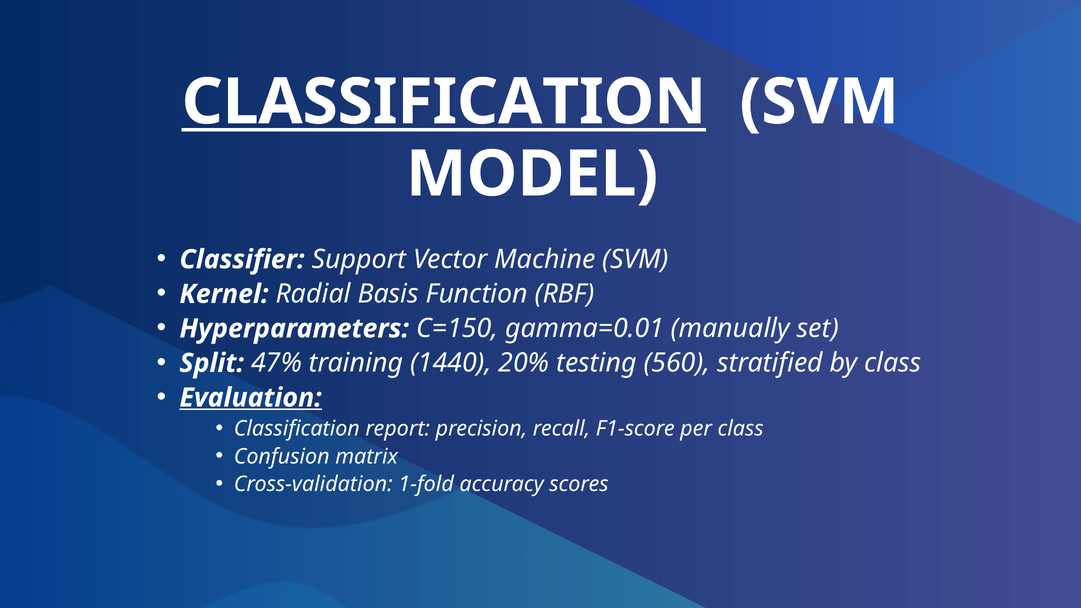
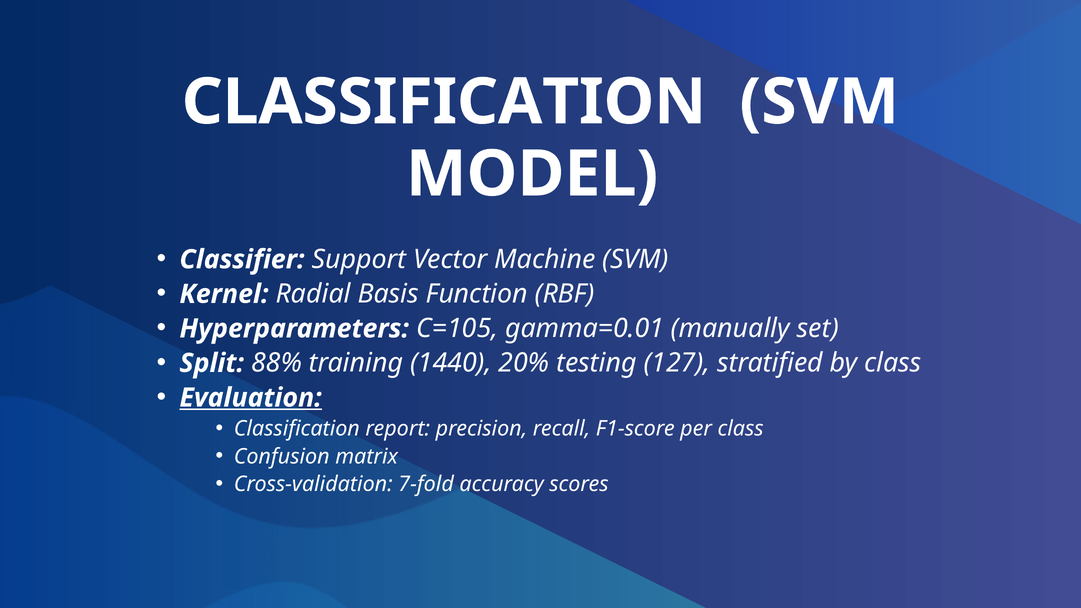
CLASSIFICATION at (444, 102) underline: present -> none
C=150: C=150 -> C=105
47%: 47% -> 88%
560: 560 -> 127
1-fold: 1-fold -> 7-fold
